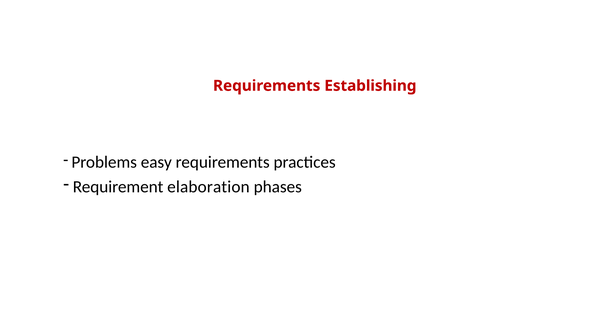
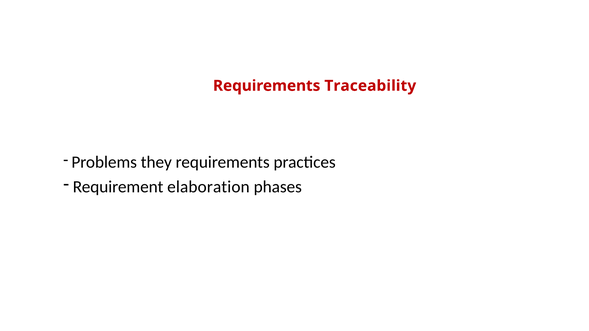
Establishing: Establishing -> Traceability
easy: easy -> they
